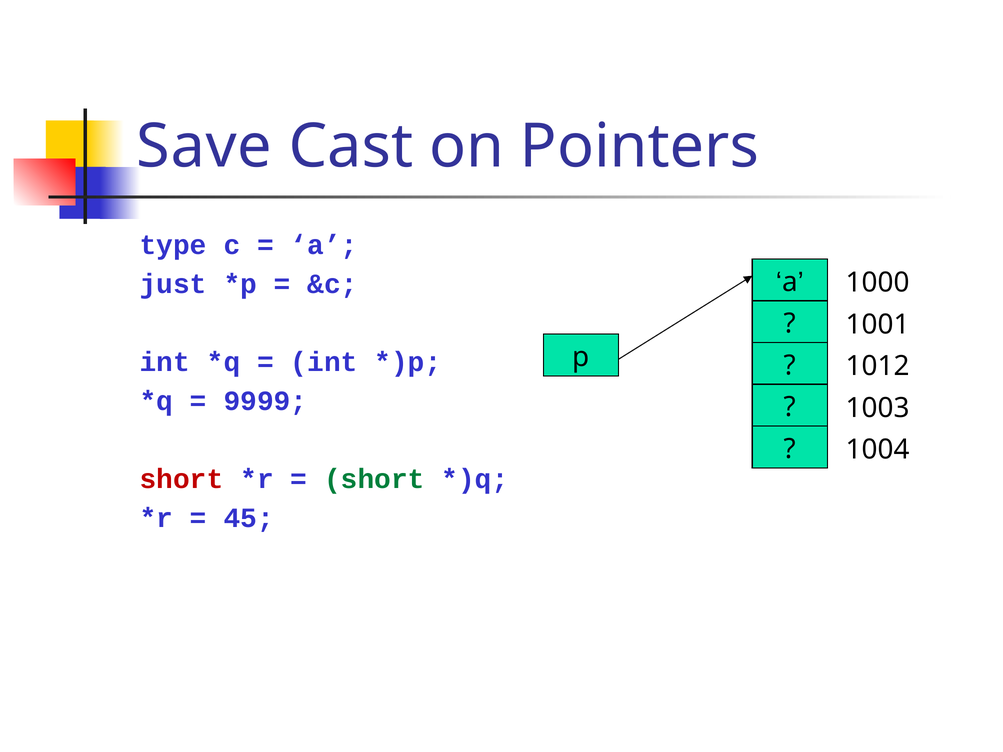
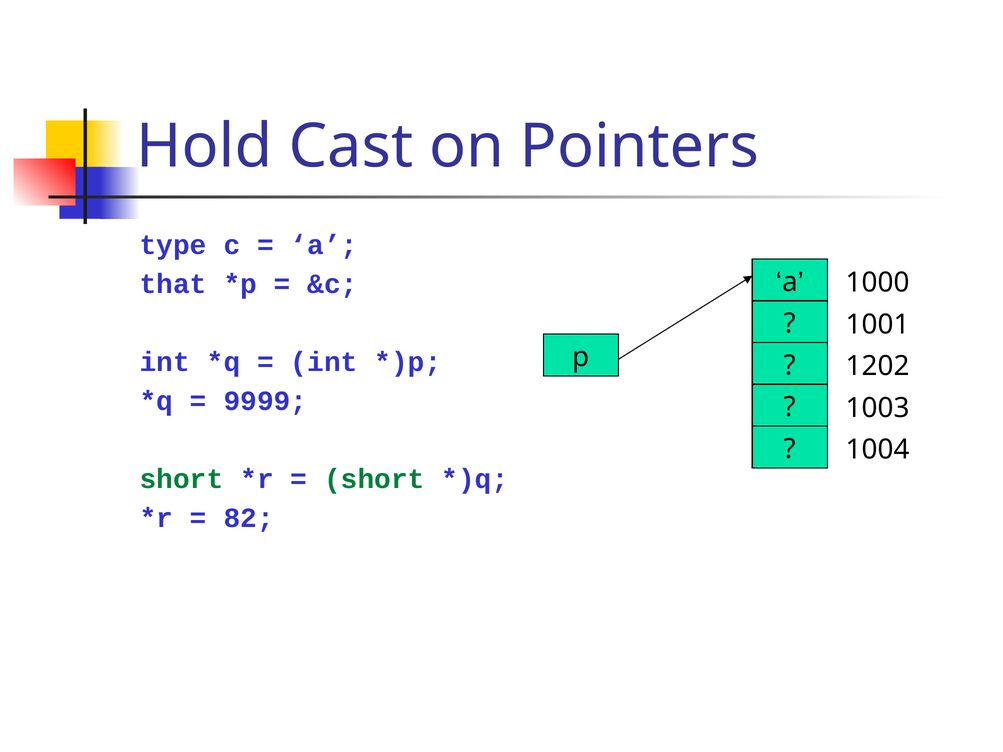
Save: Save -> Hold
just: just -> that
1012: 1012 -> 1202
short at (182, 479) colour: red -> green
45: 45 -> 82
